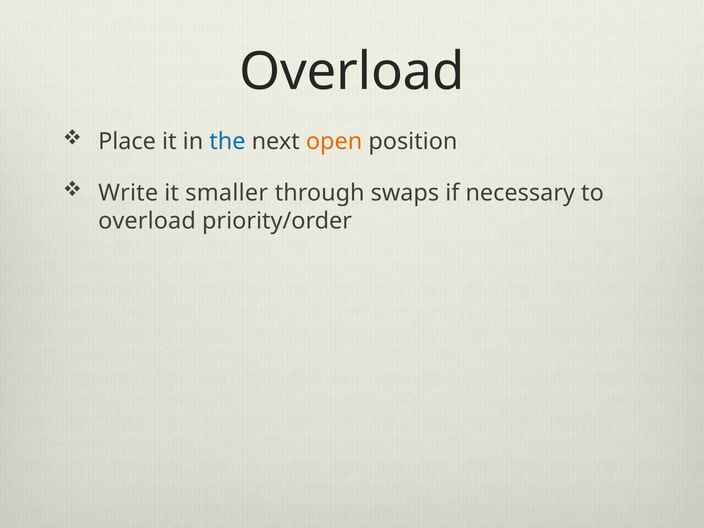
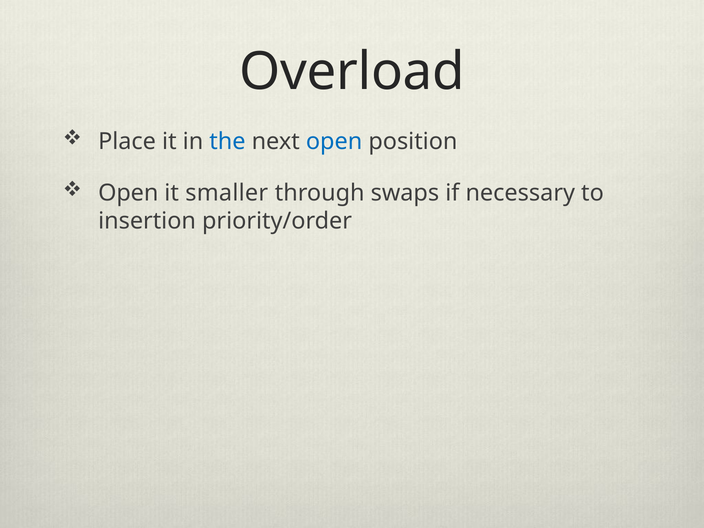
open at (334, 141) colour: orange -> blue
Write at (128, 193): Write -> Open
overload at (147, 221): overload -> insertion
